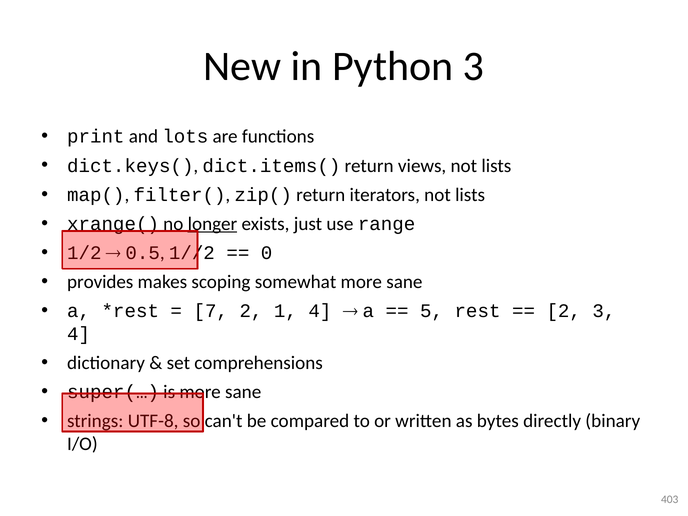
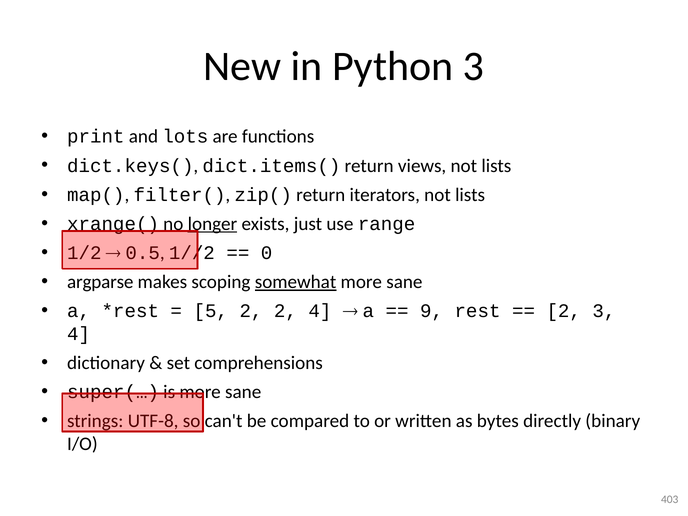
provides: provides -> argparse
somewhat underline: none -> present
7: 7 -> 5
2 1: 1 -> 2
5: 5 -> 9
